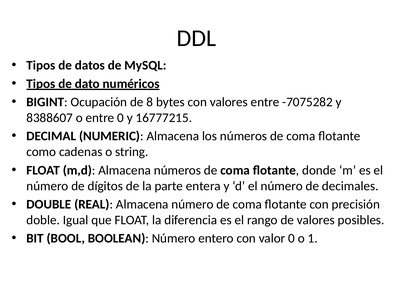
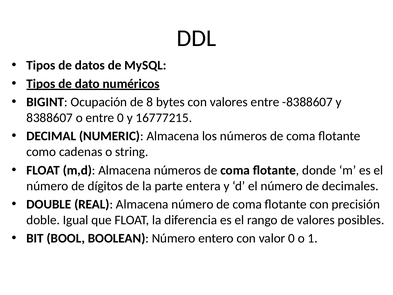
-7075282: -7075282 -> -8388607
